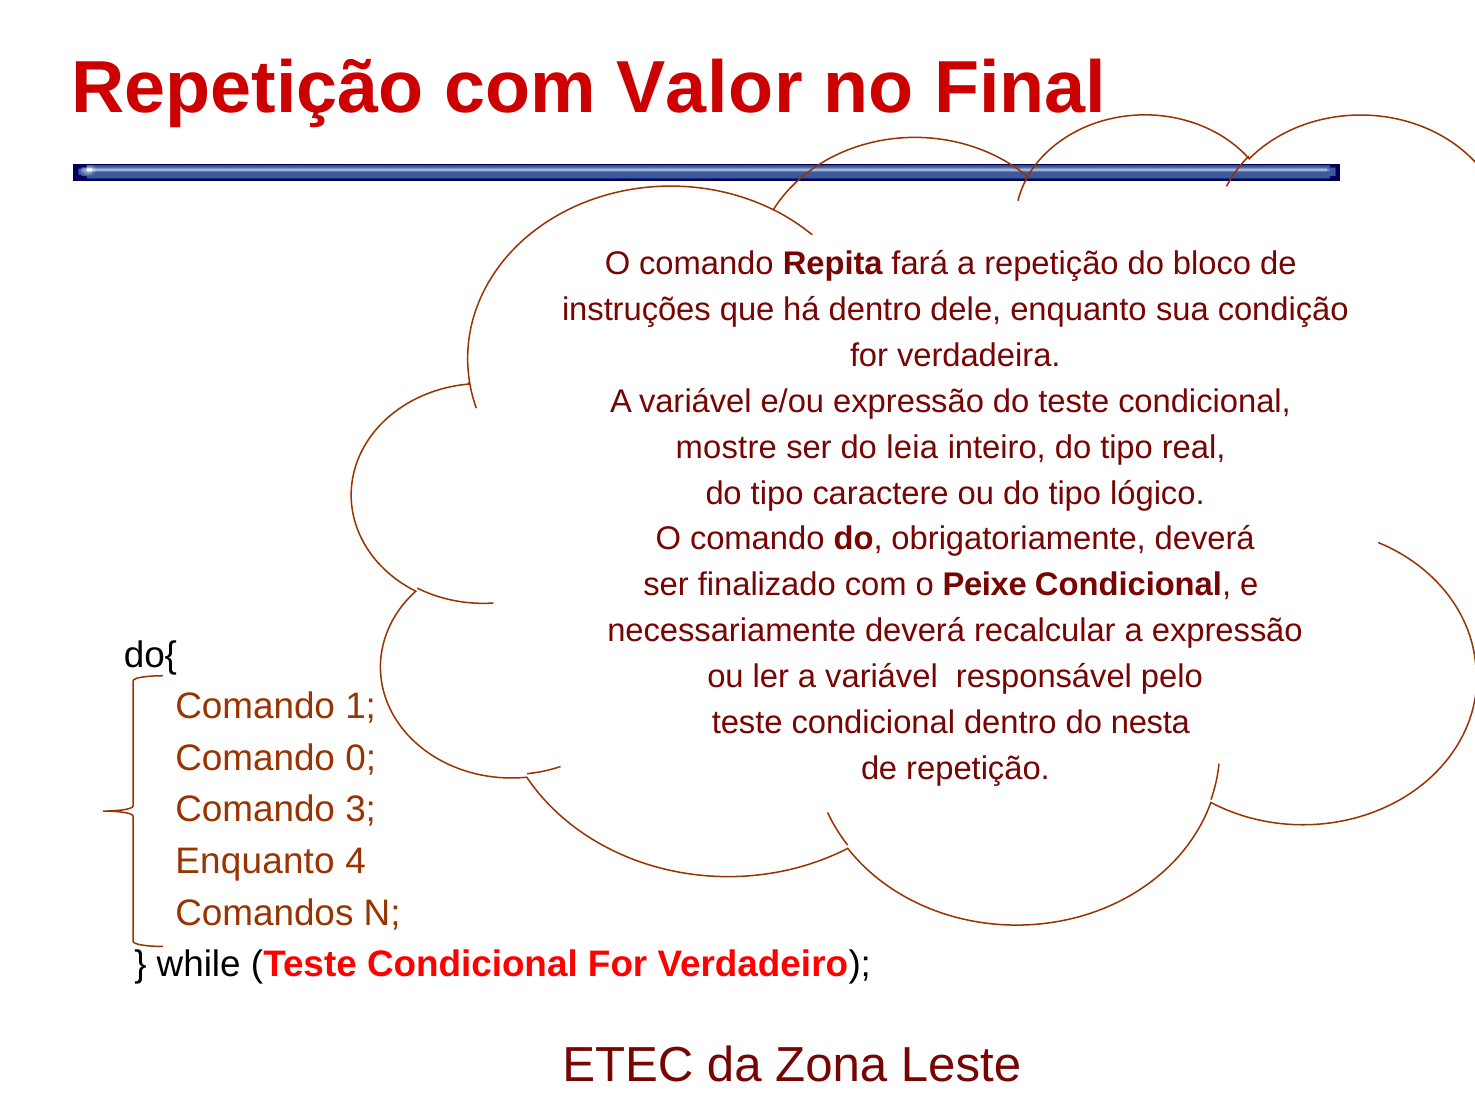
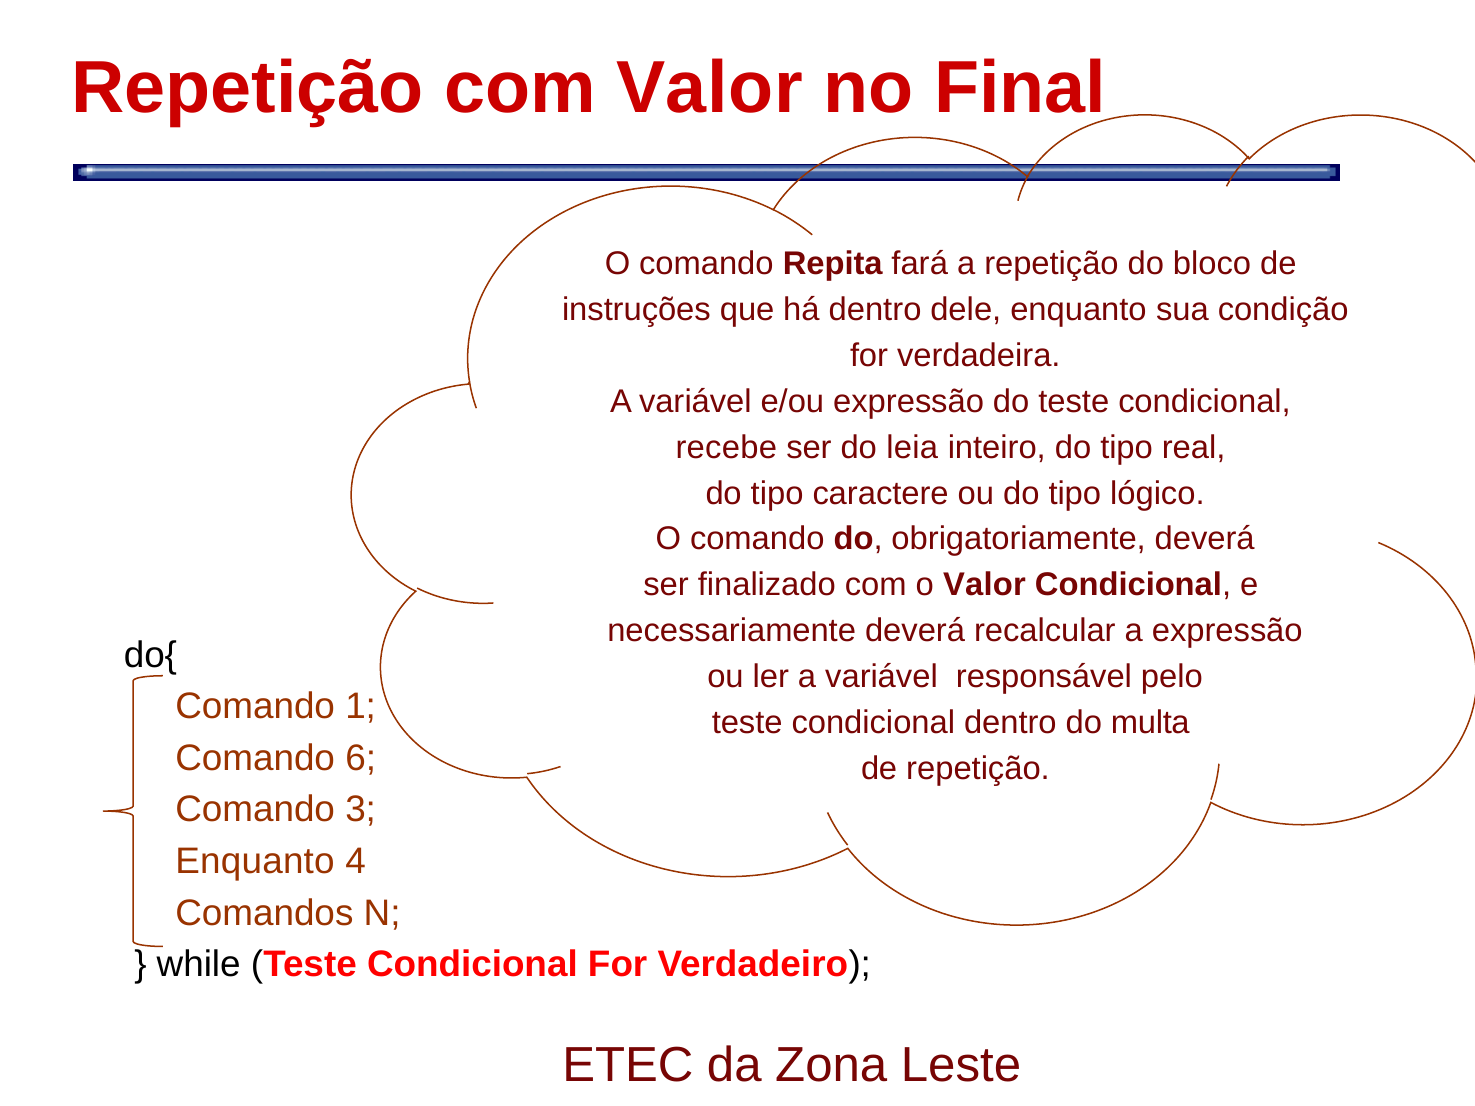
mostre: mostre -> recebe
o Peixe: Peixe -> Valor
nesta: nesta -> multa
0: 0 -> 6
